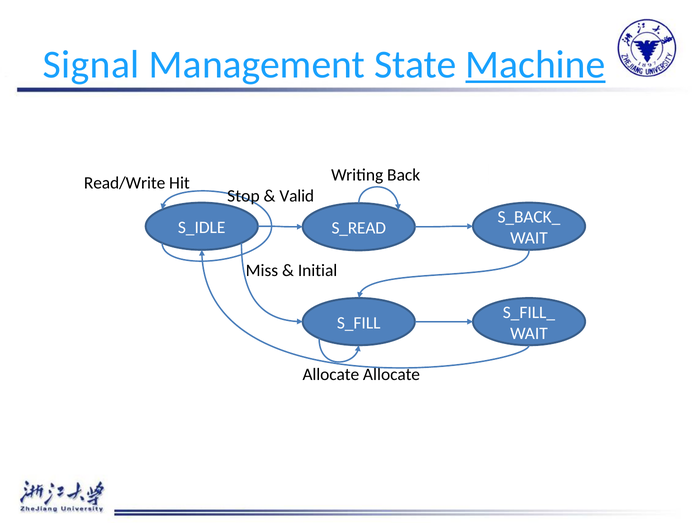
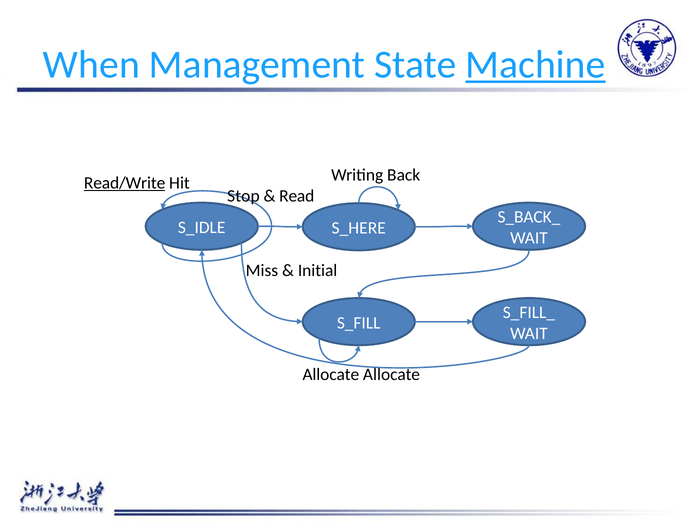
Signal: Signal -> When
Read/Write underline: none -> present
Valid: Valid -> Read
S_READ: S_READ -> S_HERE
